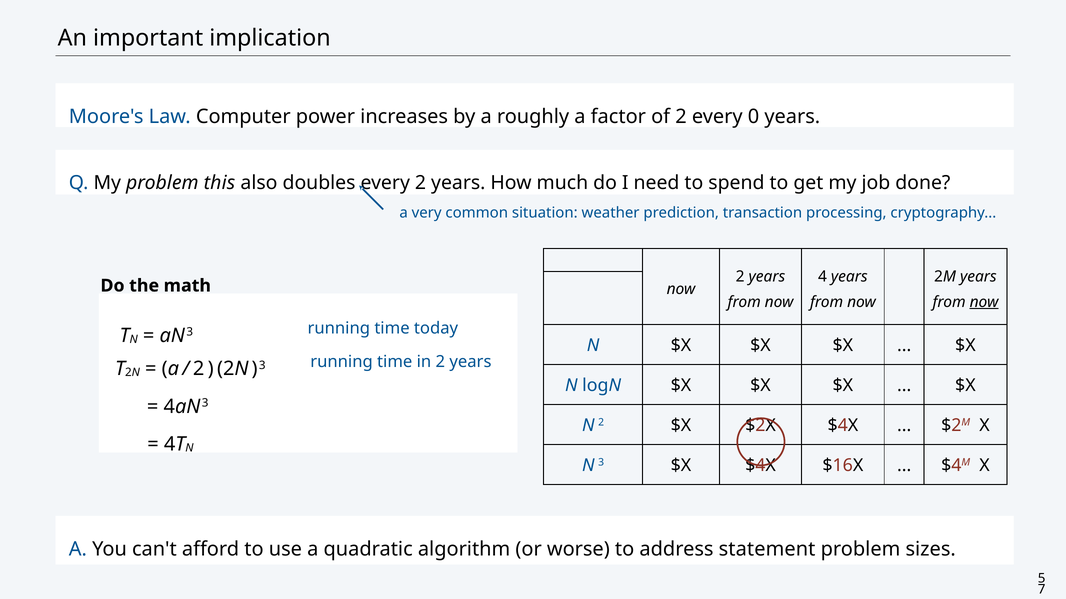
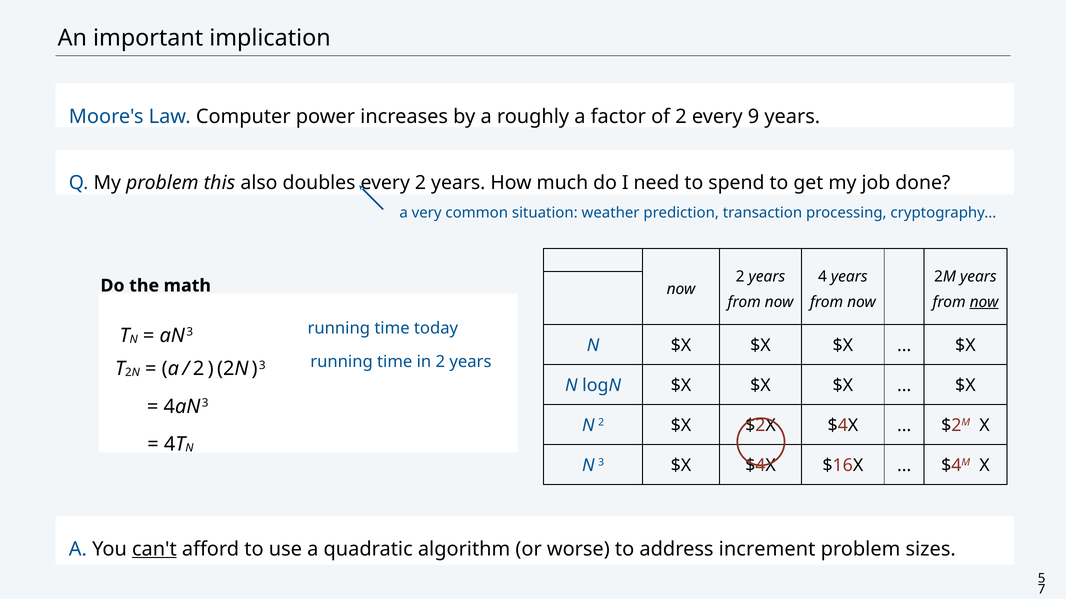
0: 0 -> 9
can't underline: none -> present
statement: statement -> increment
